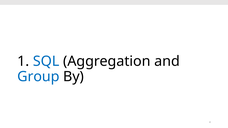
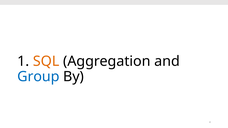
SQL colour: blue -> orange
